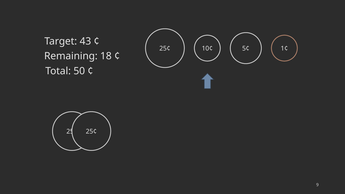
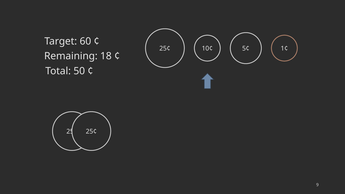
43: 43 -> 60
